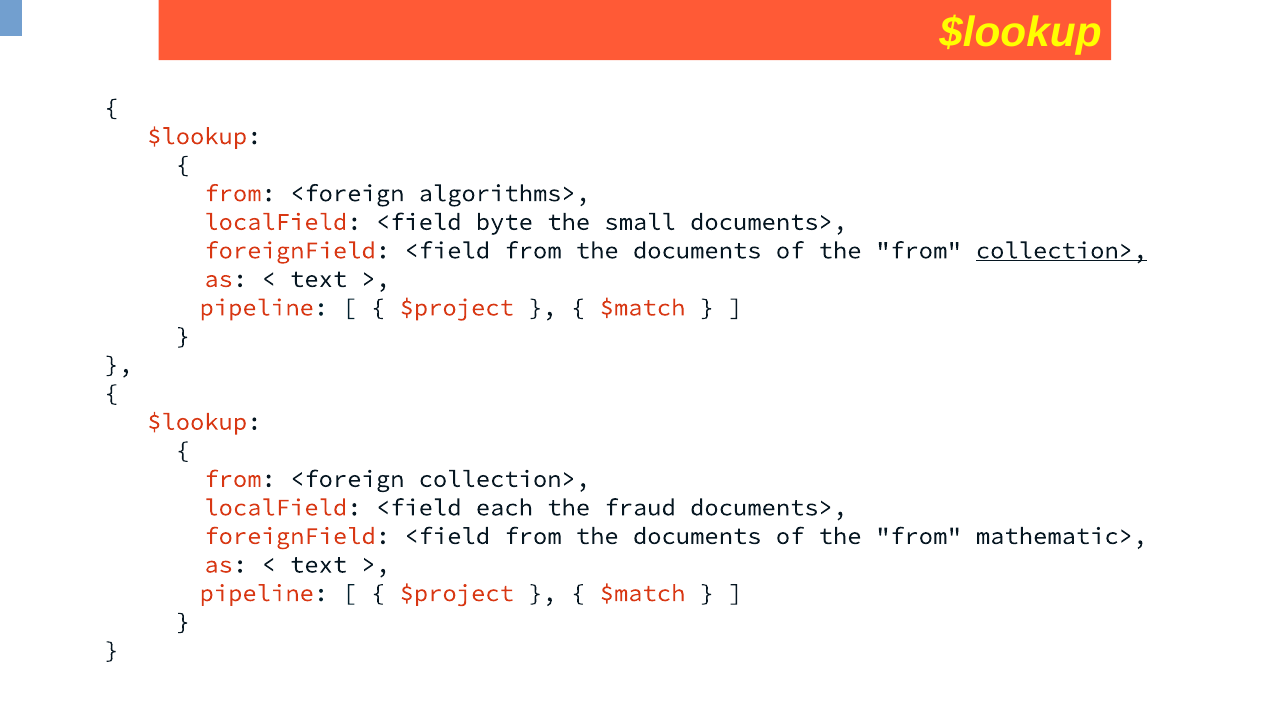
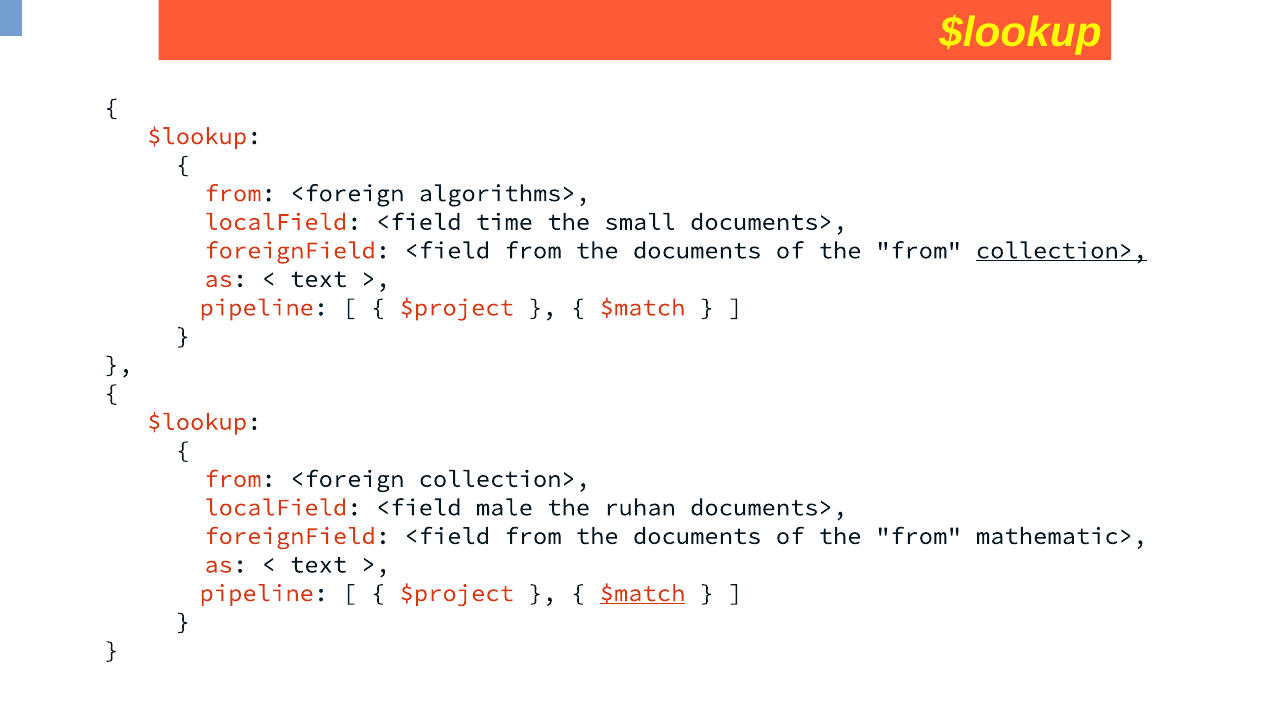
byte: byte -> time
each: each -> male
fraud: fraud -> ruhan
$match at (642, 594) underline: none -> present
